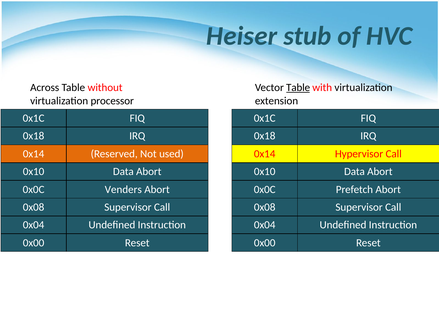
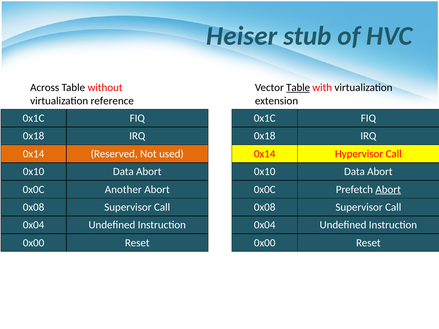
processor: processor -> reference
Venders: Venders -> Another
Abort at (388, 190) underline: none -> present
